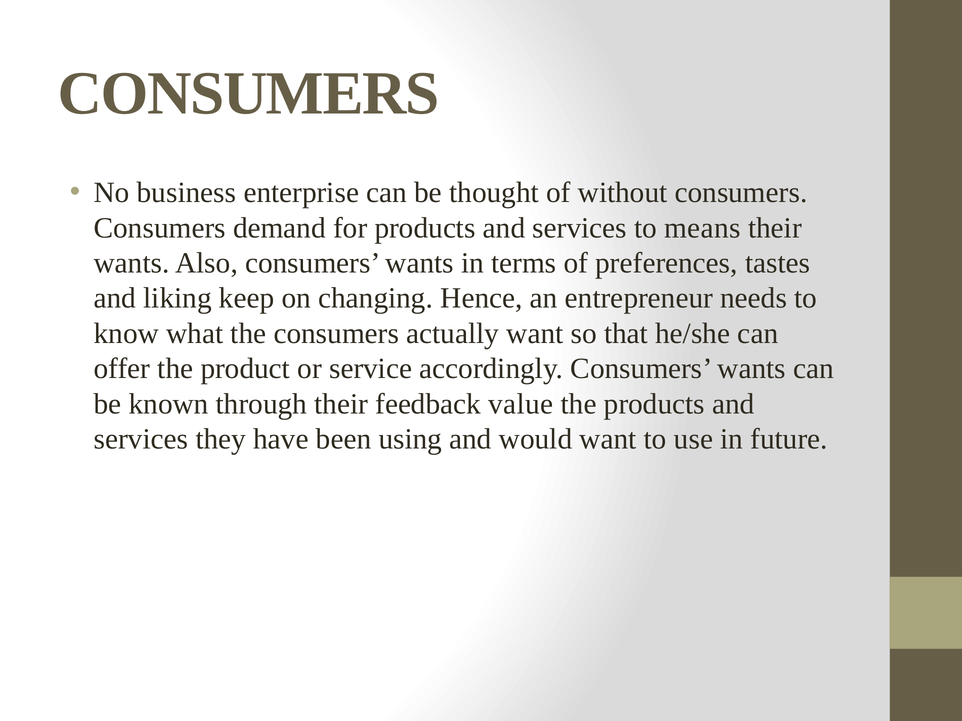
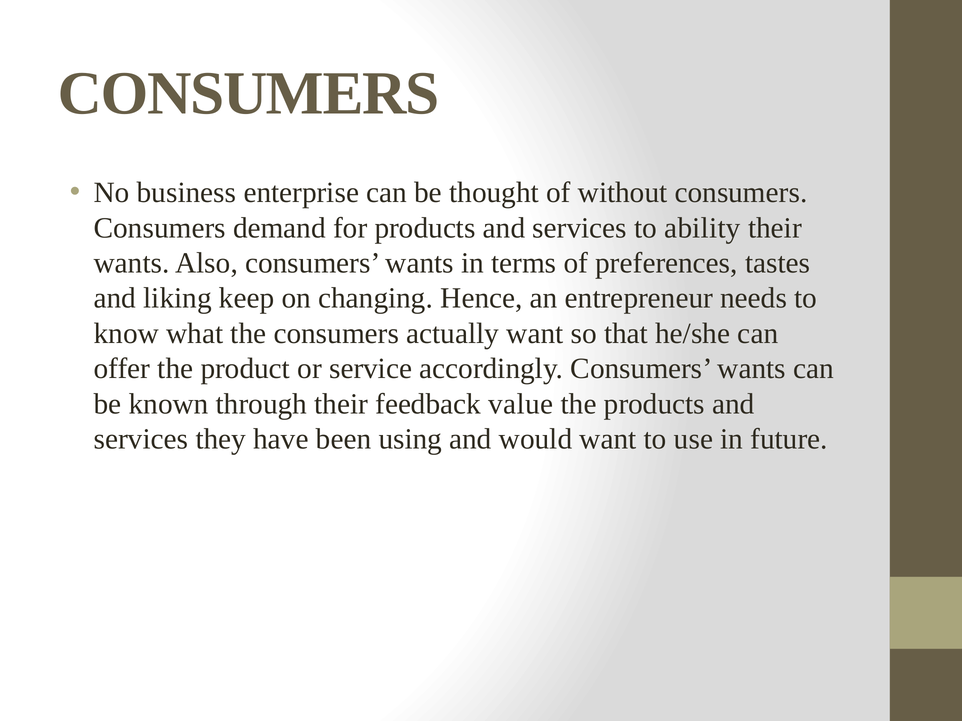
means: means -> ability
